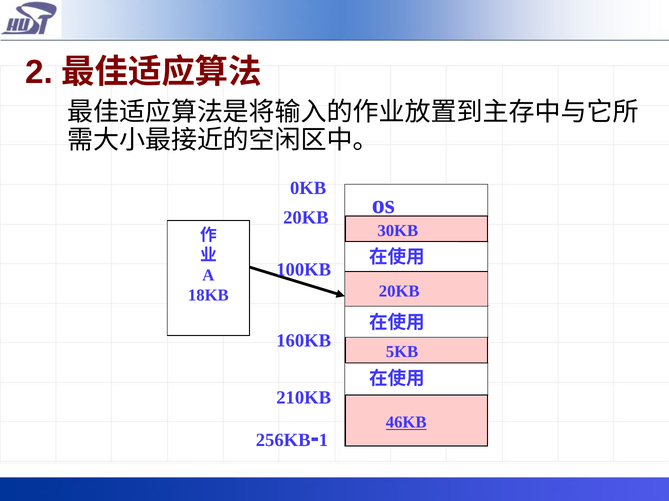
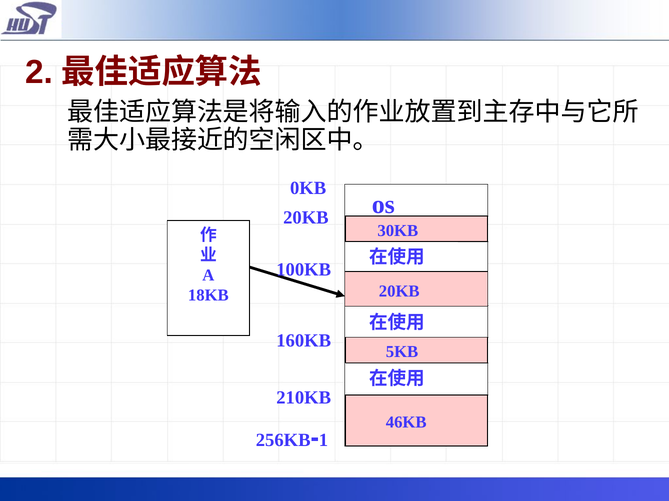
46KB underline: present -> none
